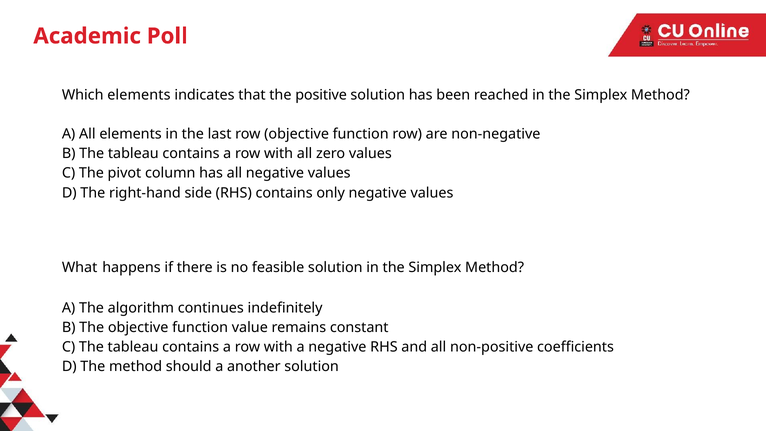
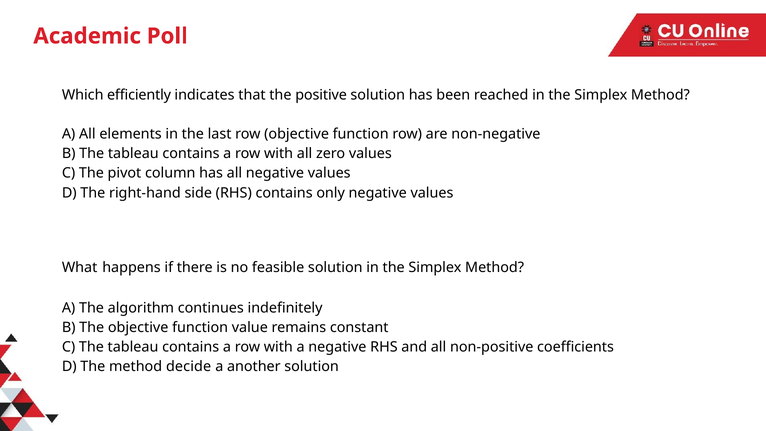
Which elements: elements -> efficiently
should: should -> decide
